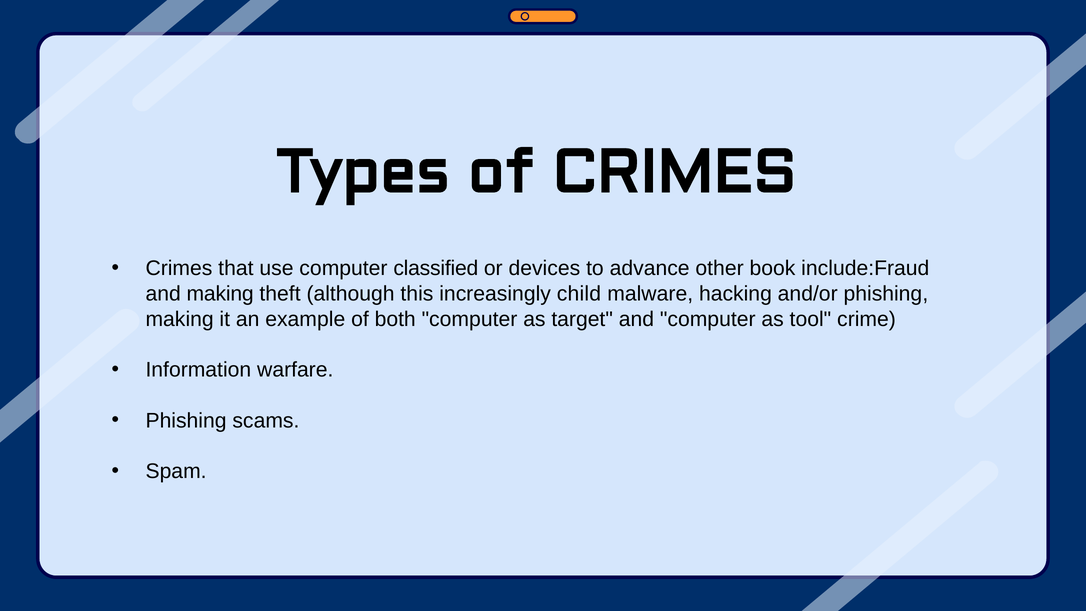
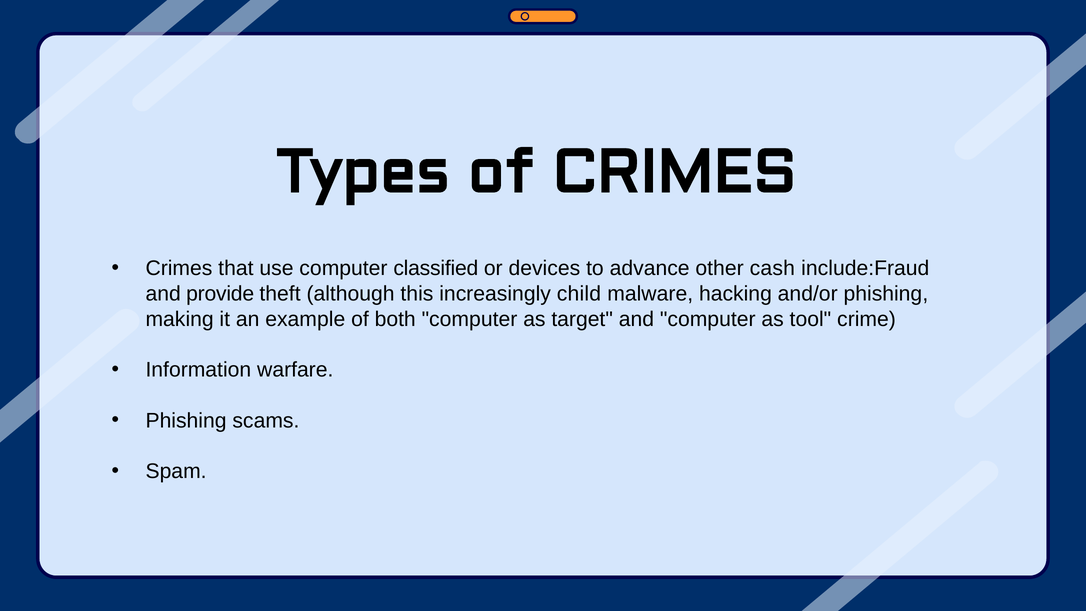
book: book -> cash
and making: making -> provide
